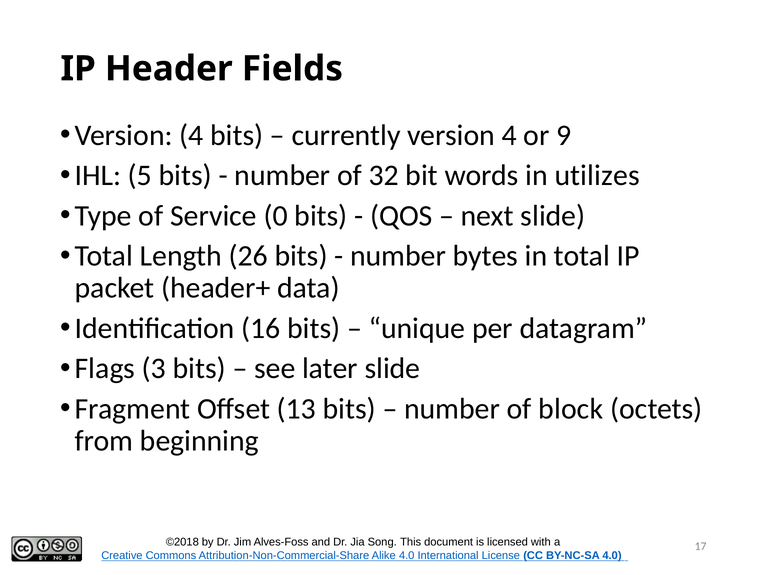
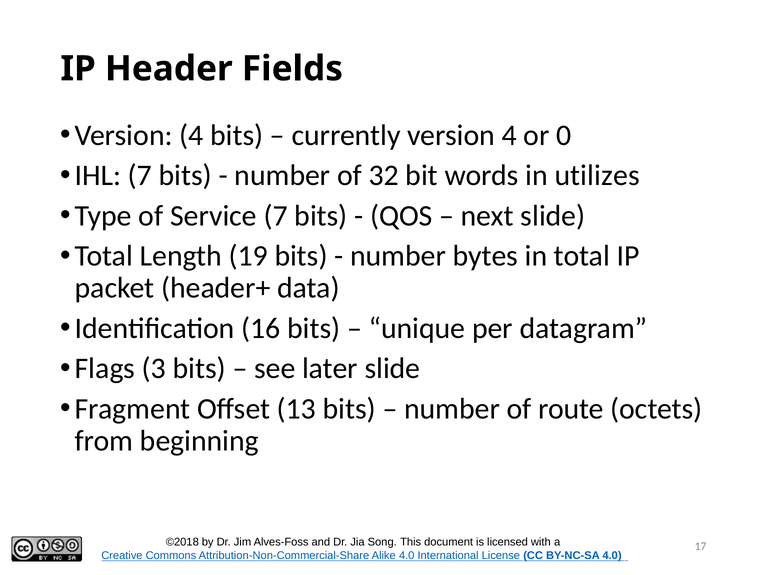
9: 9 -> 0
IHL 5: 5 -> 7
Service 0: 0 -> 7
26: 26 -> 19
block: block -> route
